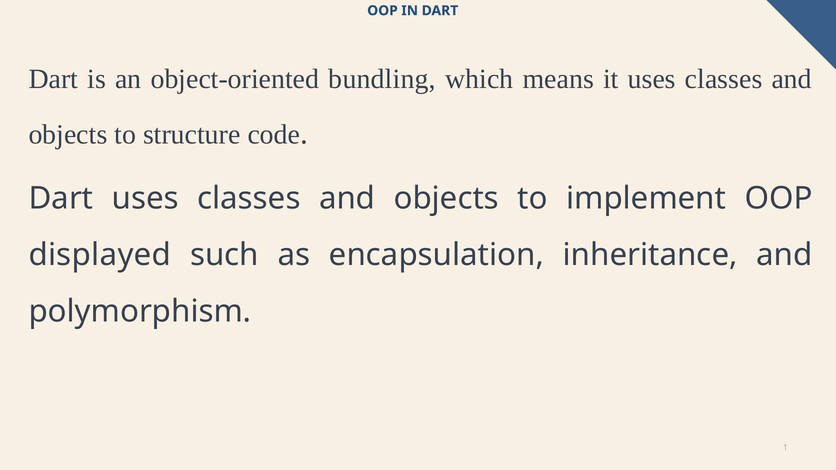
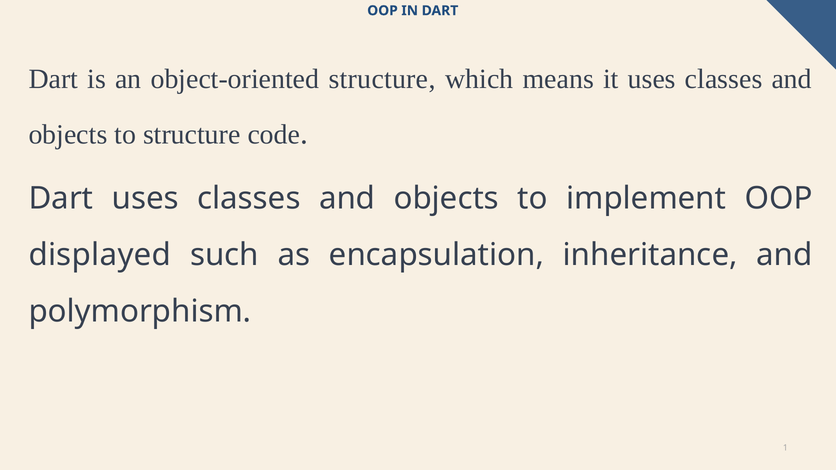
object-oriented bundling: bundling -> structure
